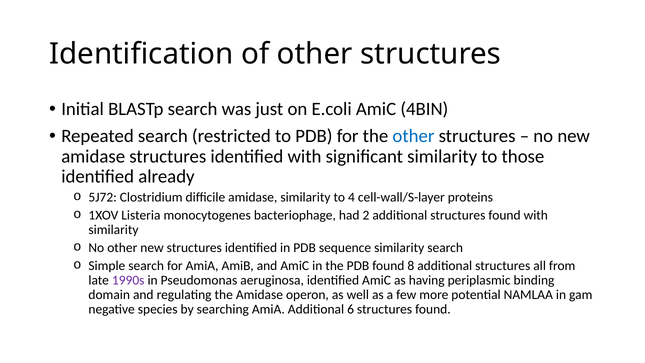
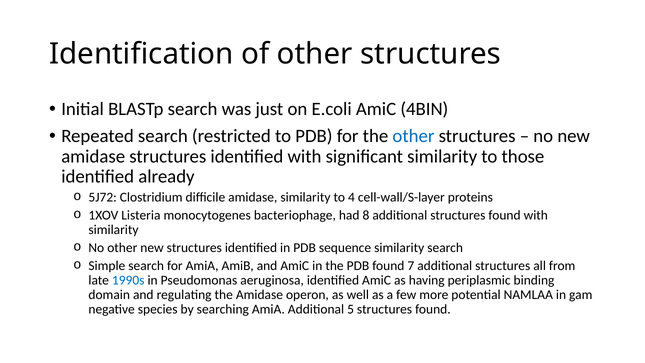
2: 2 -> 8
8: 8 -> 7
1990s colour: purple -> blue
6: 6 -> 5
